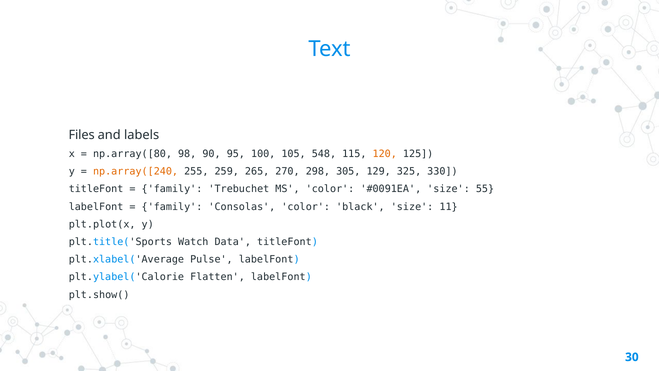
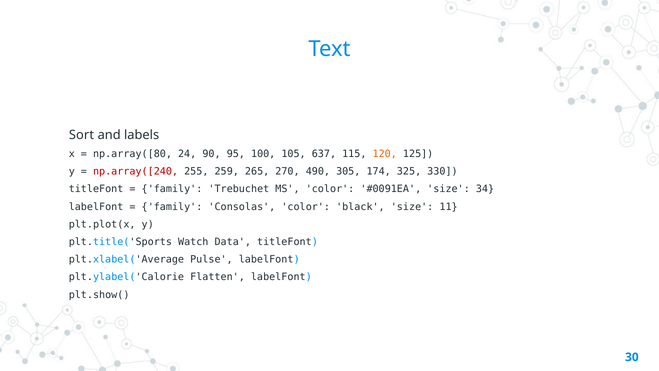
Files: Files -> Sort
98: 98 -> 24
548: 548 -> 637
np.array([240 colour: orange -> red
298: 298 -> 490
129: 129 -> 174
55: 55 -> 34
